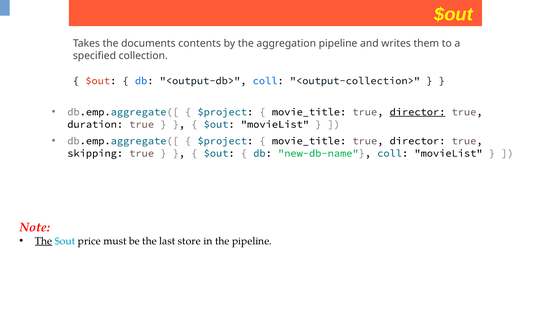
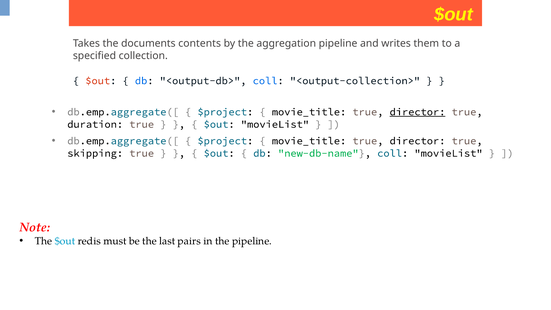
The at (44, 241) underline: present -> none
price: price -> redis
store: store -> pairs
